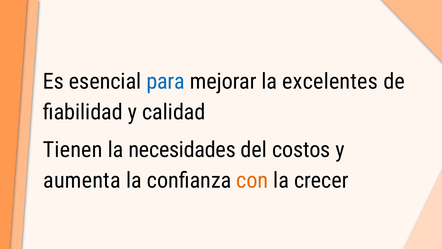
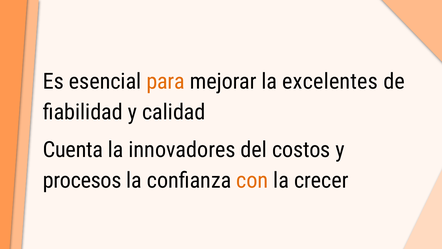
para colour: blue -> orange
Tienen: Tienen -> Cuenta
necesidades: necesidades -> innovadores
aumenta: aumenta -> procesos
